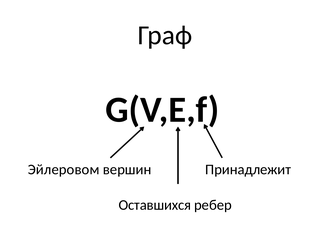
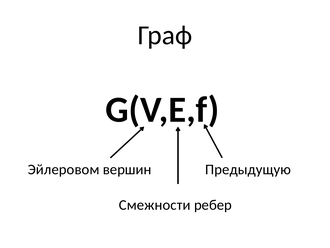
Принадлежит: Принадлежит -> Предыдущую
Оставшихся: Оставшихся -> Смежности
